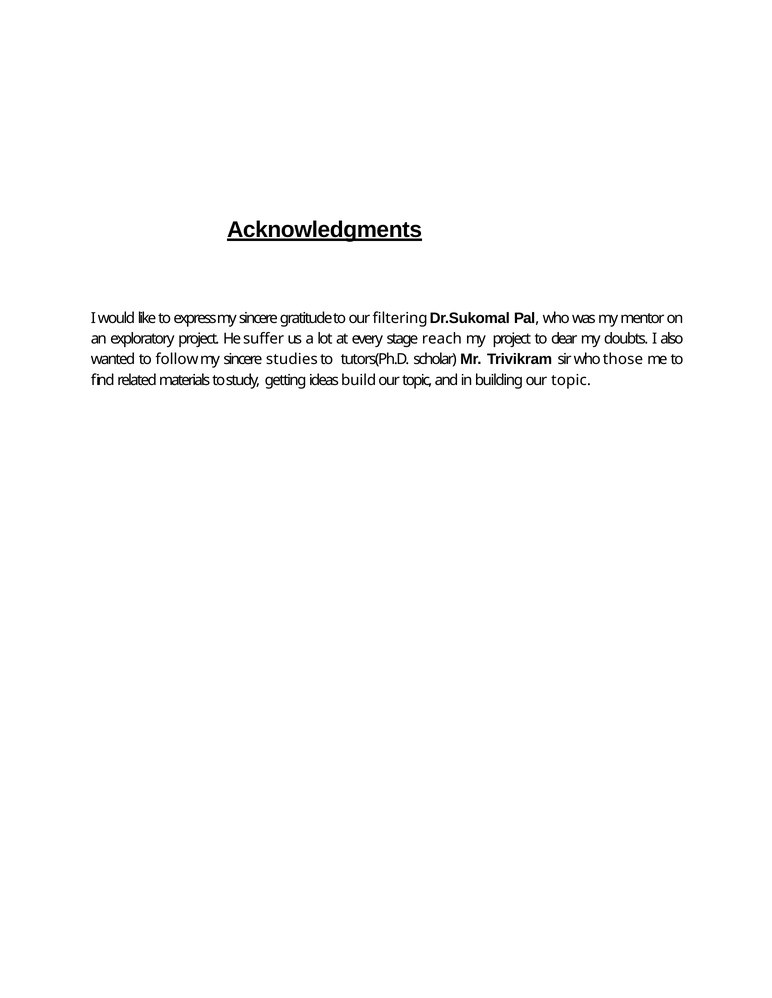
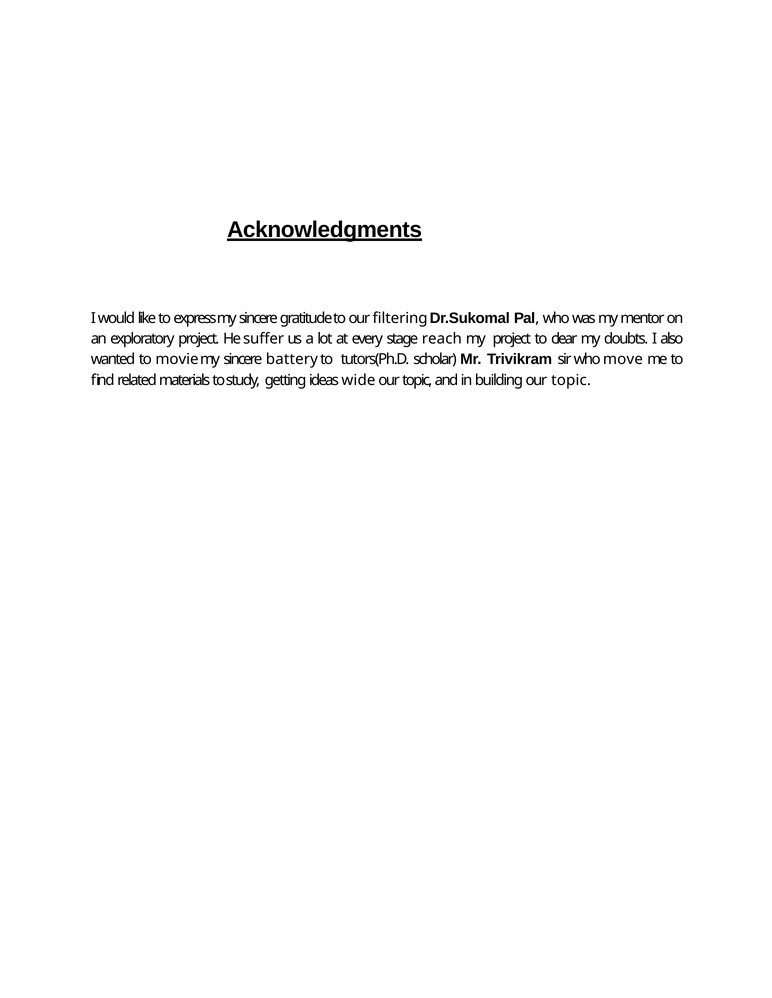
follow: follow -> movie
studies: studies -> battery
those: those -> move
build: build -> wide
